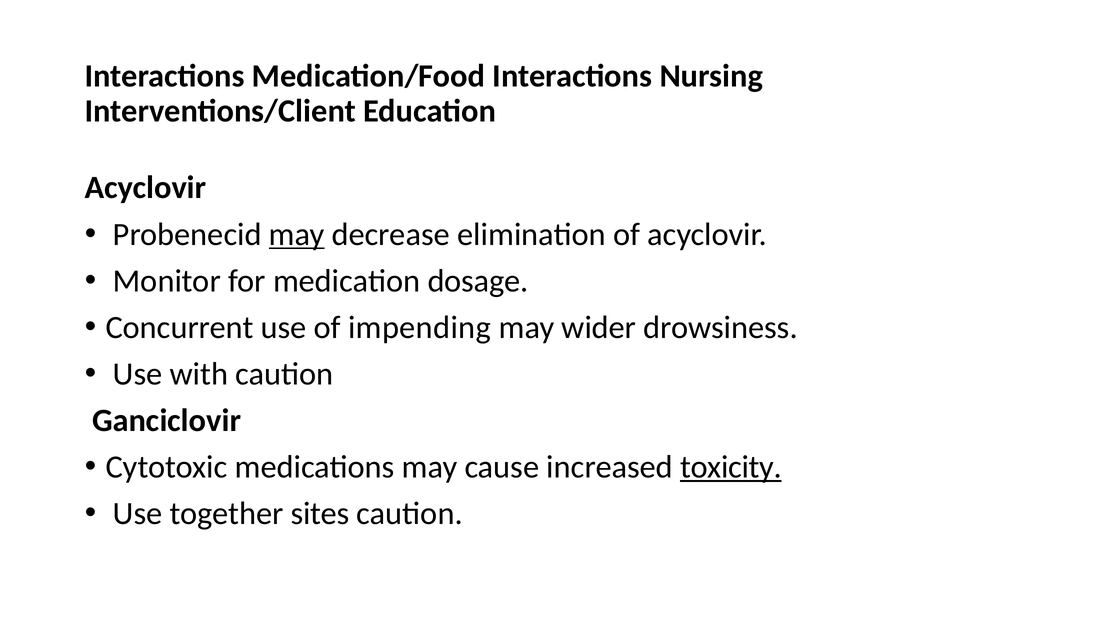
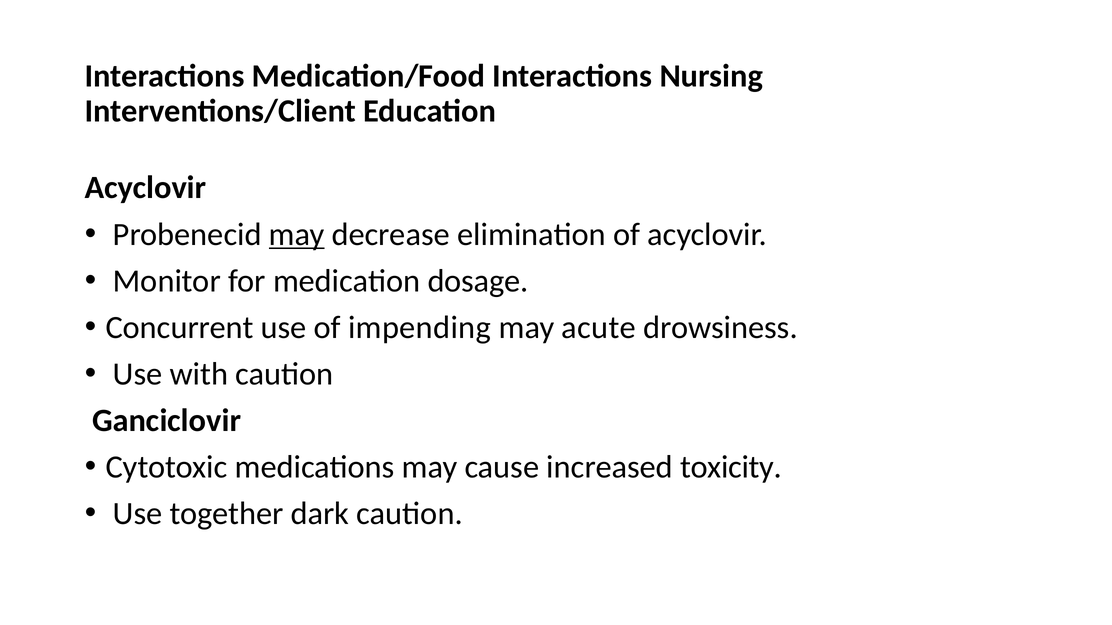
wider: wider -> acute
toxicity underline: present -> none
sites: sites -> dark
